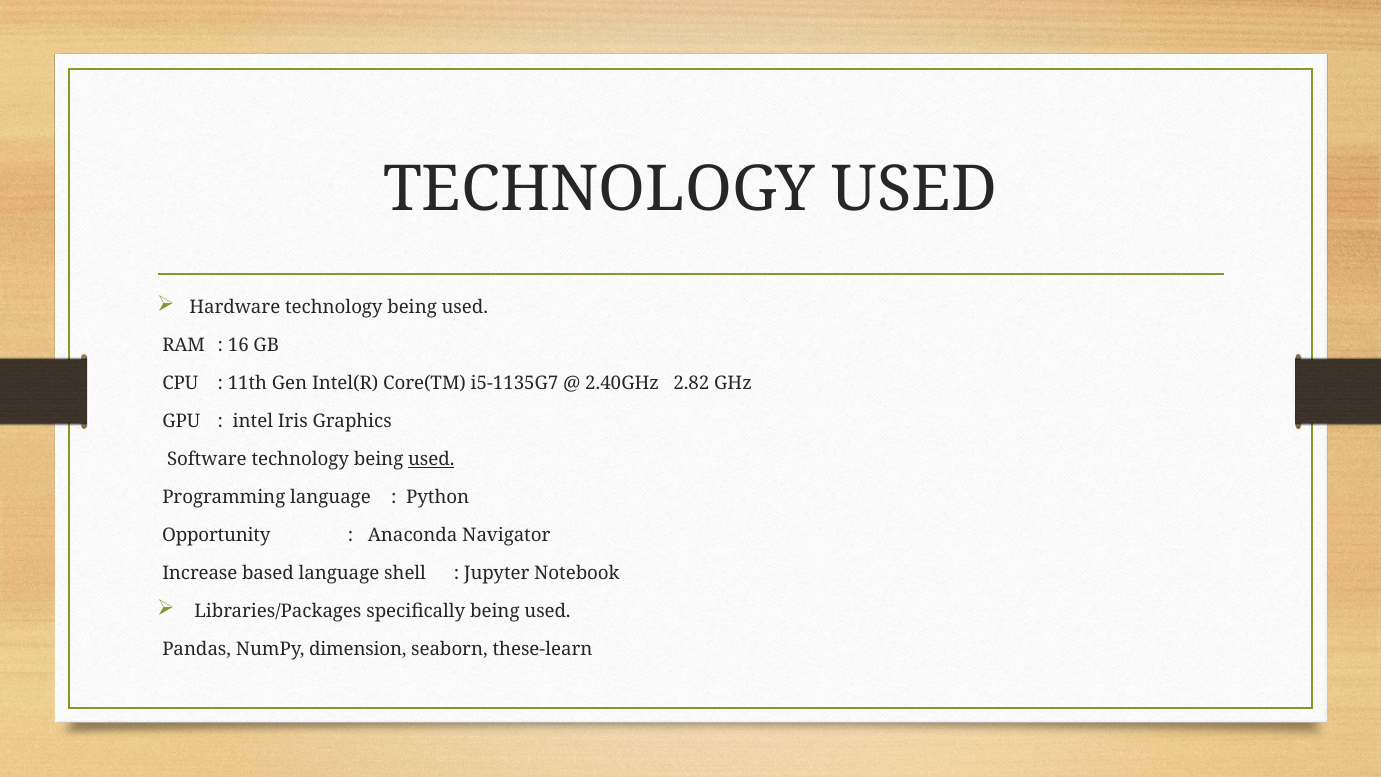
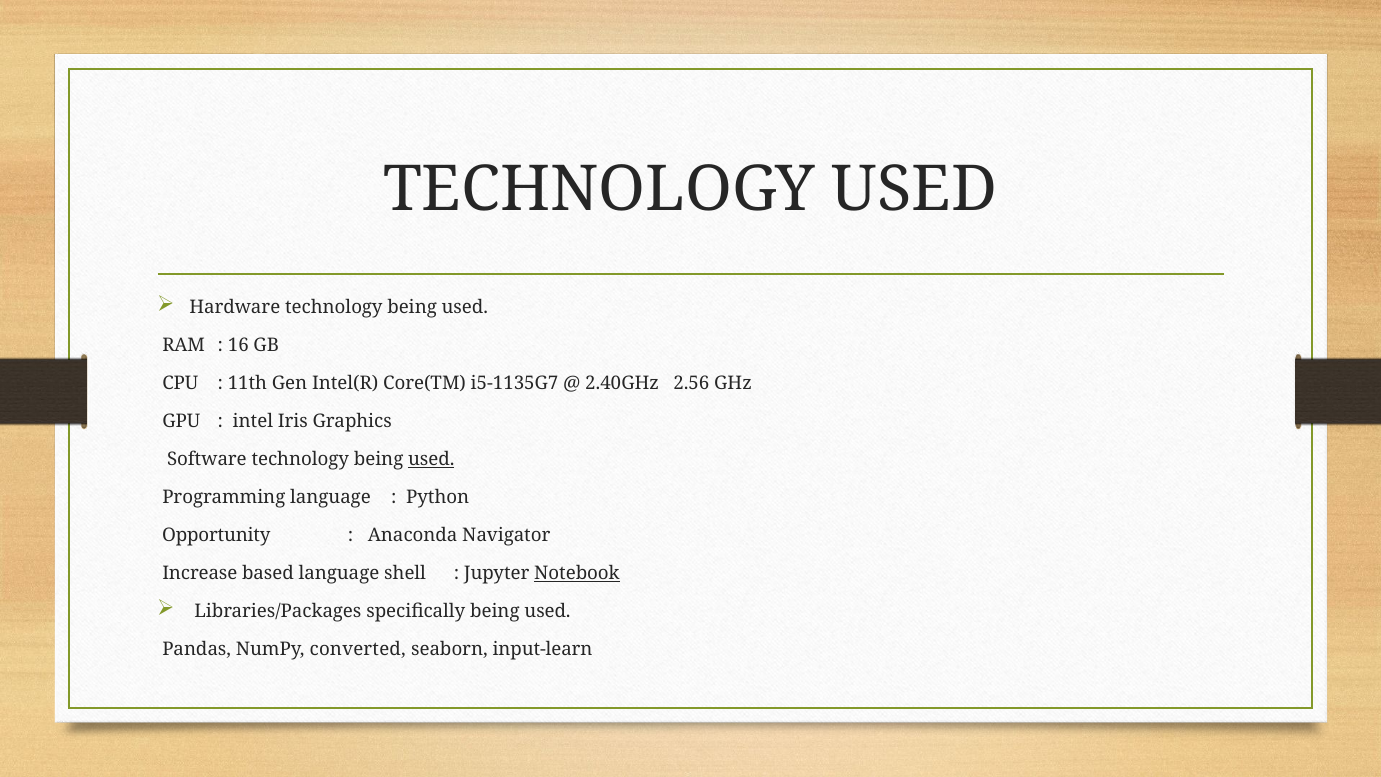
2.82: 2.82 -> 2.56
Notebook underline: none -> present
dimension: dimension -> converted
these-learn: these-learn -> input-learn
